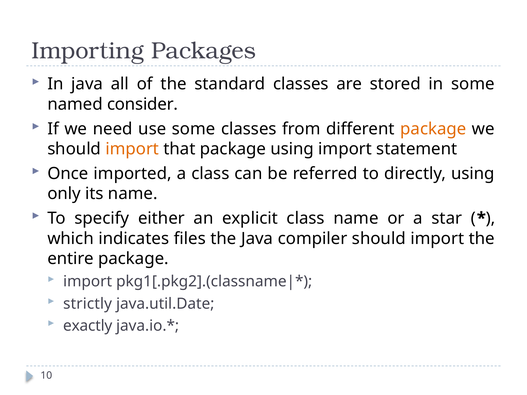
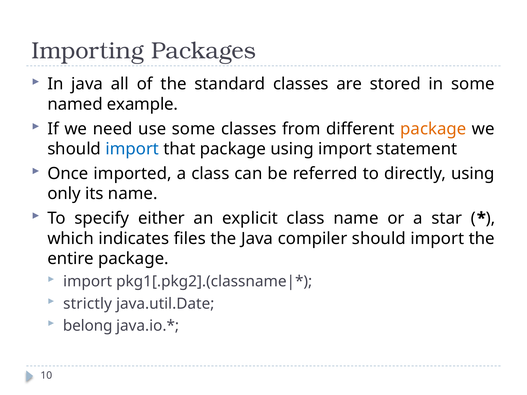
consider: consider -> example
import at (132, 149) colour: orange -> blue
exactly: exactly -> belong
